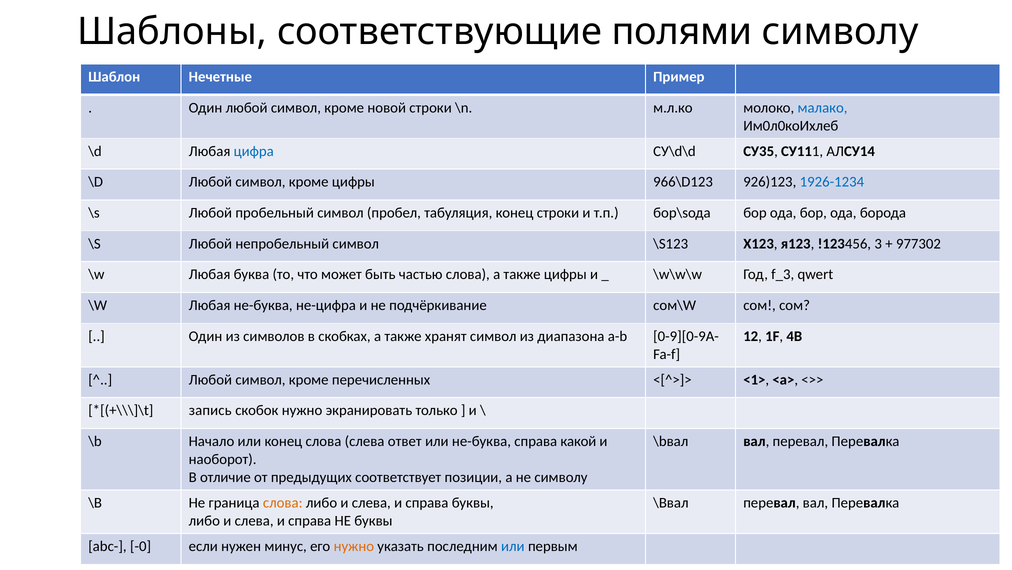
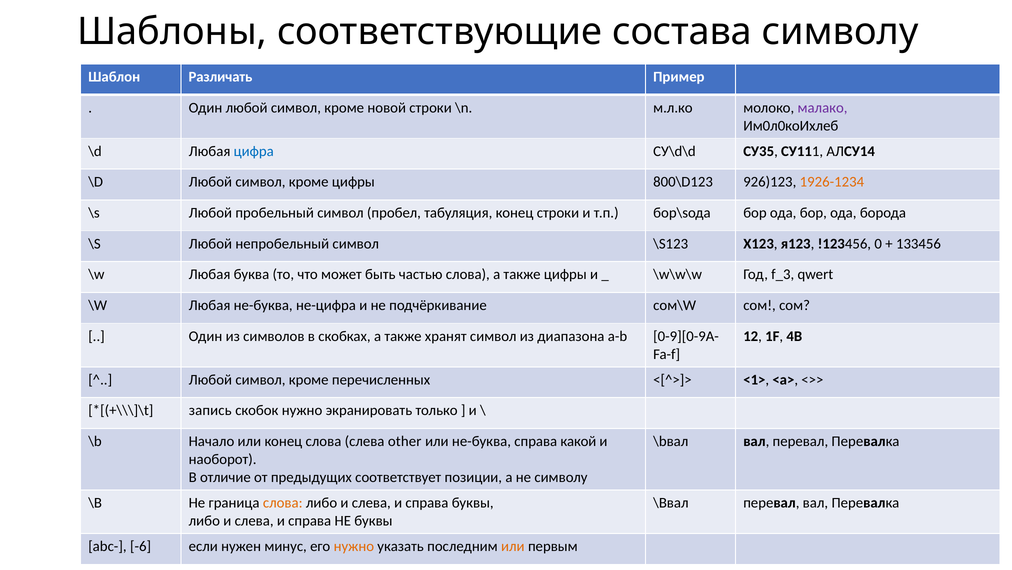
полями: полями -> состава
Нечетные: Нечетные -> Различать
малако colour: blue -> purple
966\D123: 966\D123 -> 800\D123
1926-1234 colour: blue -> orange
3: 3 -> 0
977302: 977302 -> 133456
ответ: ответ -> other
-0: -0 -> -6
или at (513, 546) colour: blue -> orange
